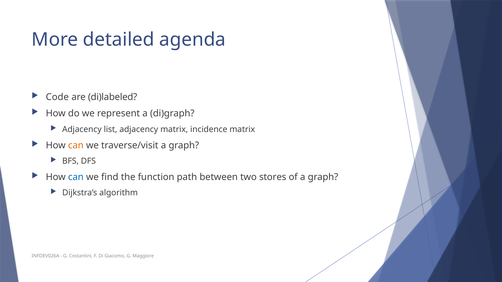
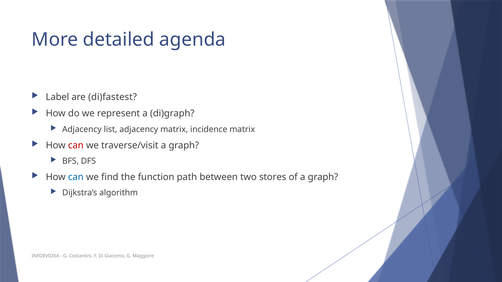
Code: Code -> Label
di)labeled: di)labeled -> di)fastest
can at (76, 145) colour: orange -> red
